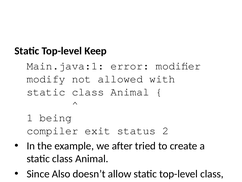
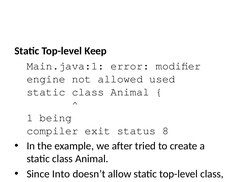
modify: modify -> engine
with: with -> used
2: 2 -> 8
Also: Also -> Into
